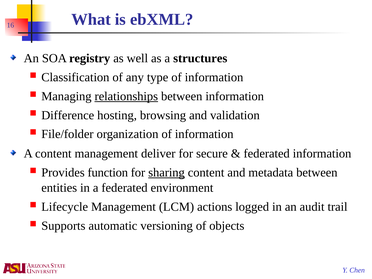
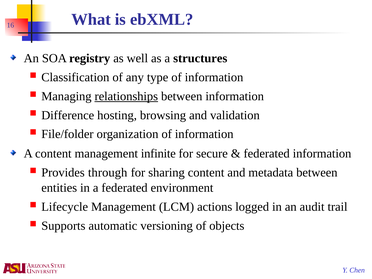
deliver: deliver -> infinite
function: function -> through
sharing underline: present -> none
